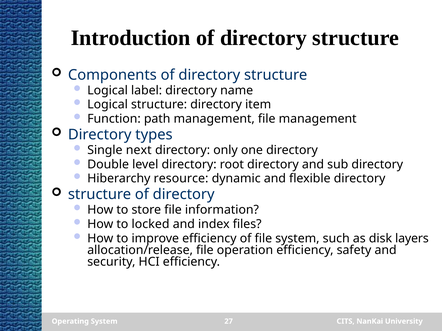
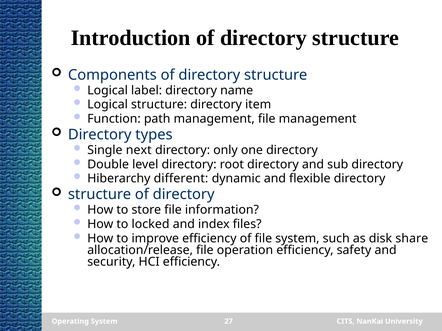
resource: resource -> different
layers: layers -> share
